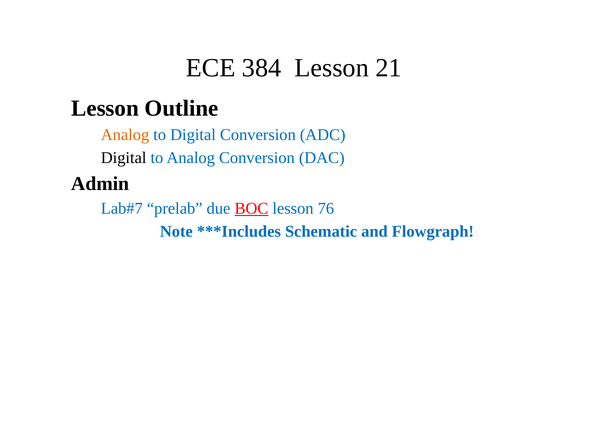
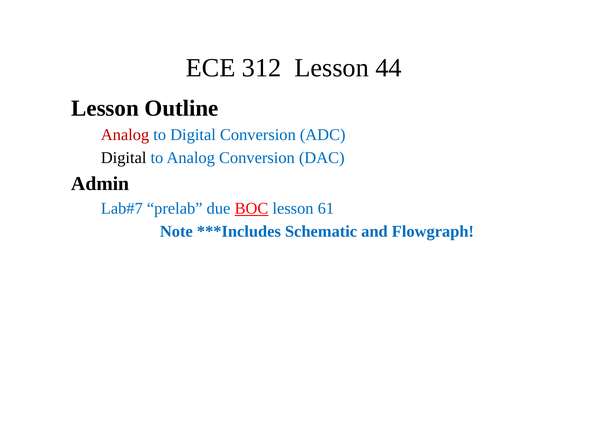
384: 384 -> 312
21: 21 -> 44
Analog at (125, 135) colour: orange -> red
76: 76 -> 61
